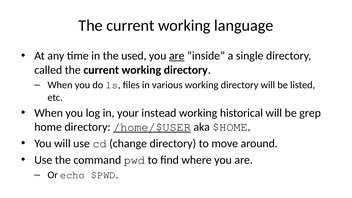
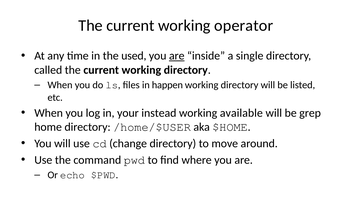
language: language -> operator
various: various -> happen
historical: historical -> available
/home/$USER underline: present -> none
